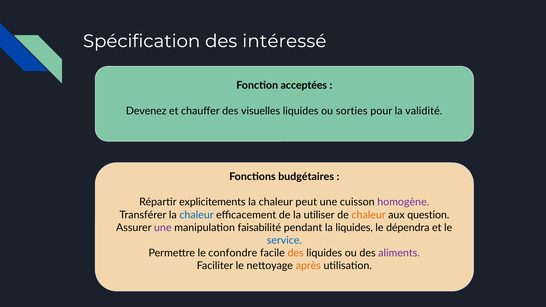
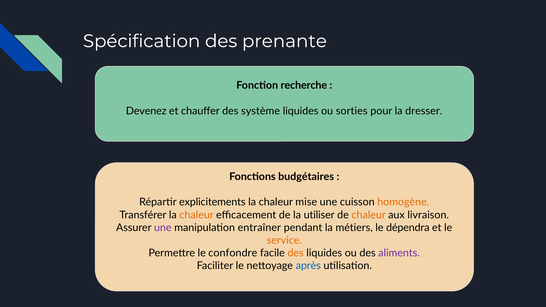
intéressé: intéressé -> prenante
acceptées: acceptées -> recherche
visuelles: visuelles -> système
validité: validité -> dresser
peut: peut -> mise
homogène colour: purple -> orange
chaleur at (197, 215) colour: blue -> orange
question: question -> livraison
faisabilité: faisabilité -> entraîner
la liquides: liquides -> métiers
service colour: blue -> orange
après colour: orange -> blue
